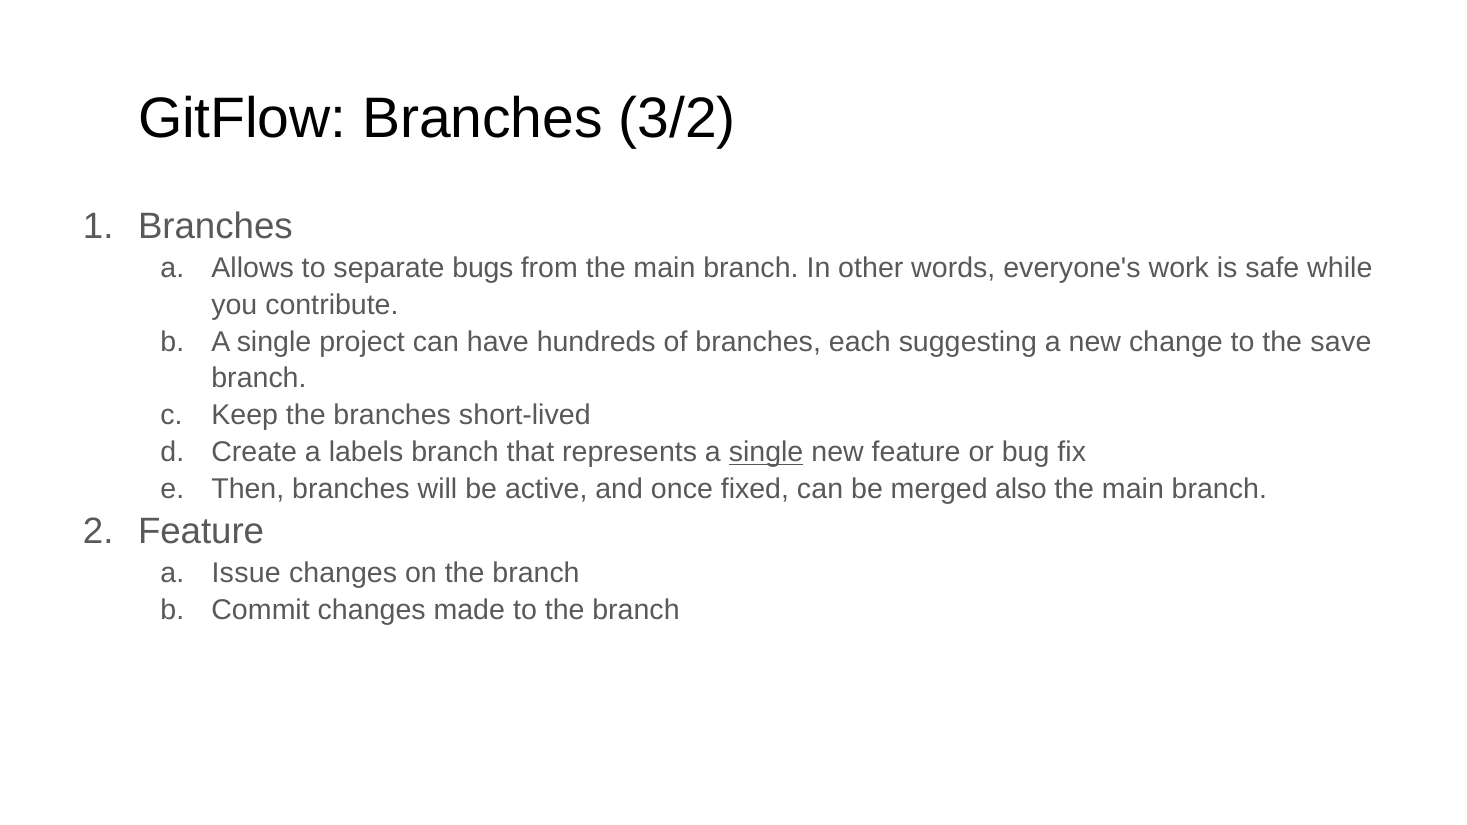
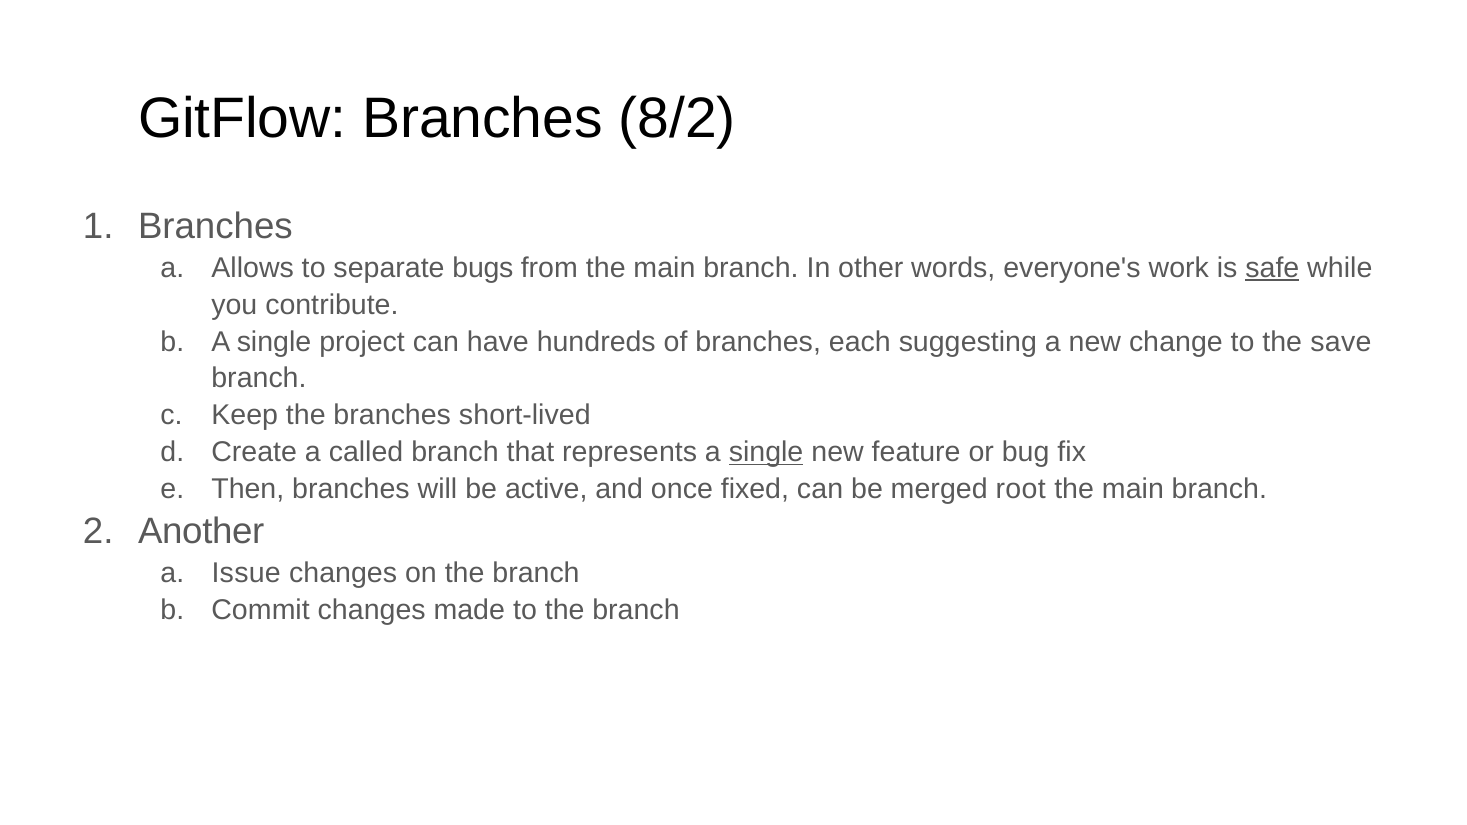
3/2: 3/2 -> 8/2
safe underline: none -> present
labels: labels -> called
also: also -> root
Feature at (201, 532): Feature -> Another
